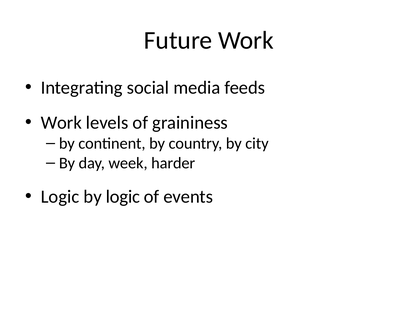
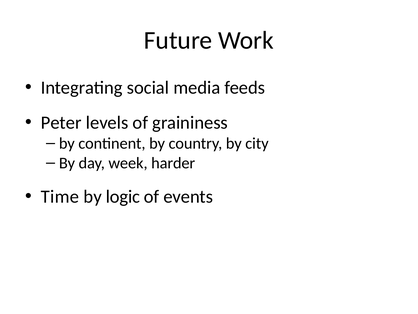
Work at (61, 122): Work -> Peter
Logic at (60, 196): Logic -> Time
